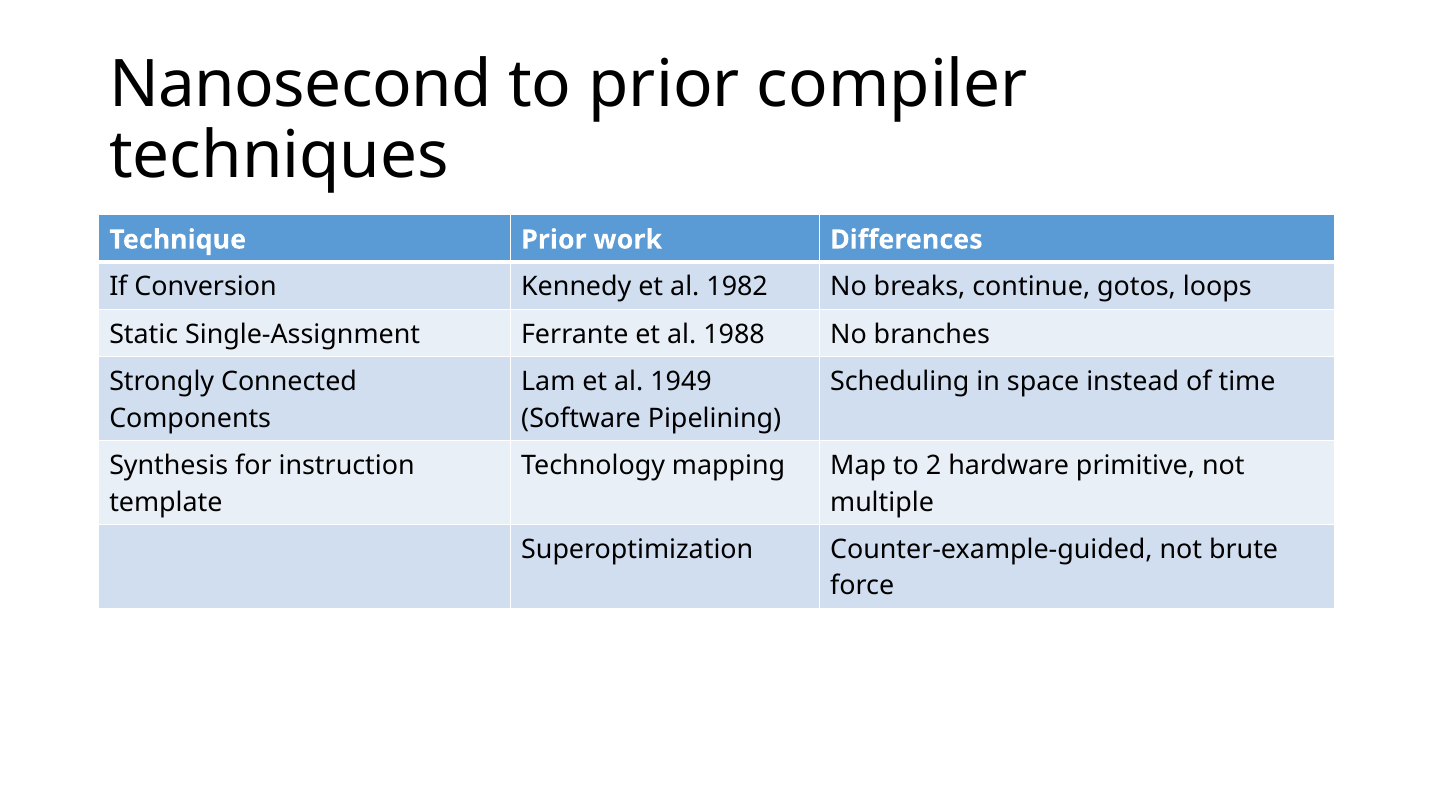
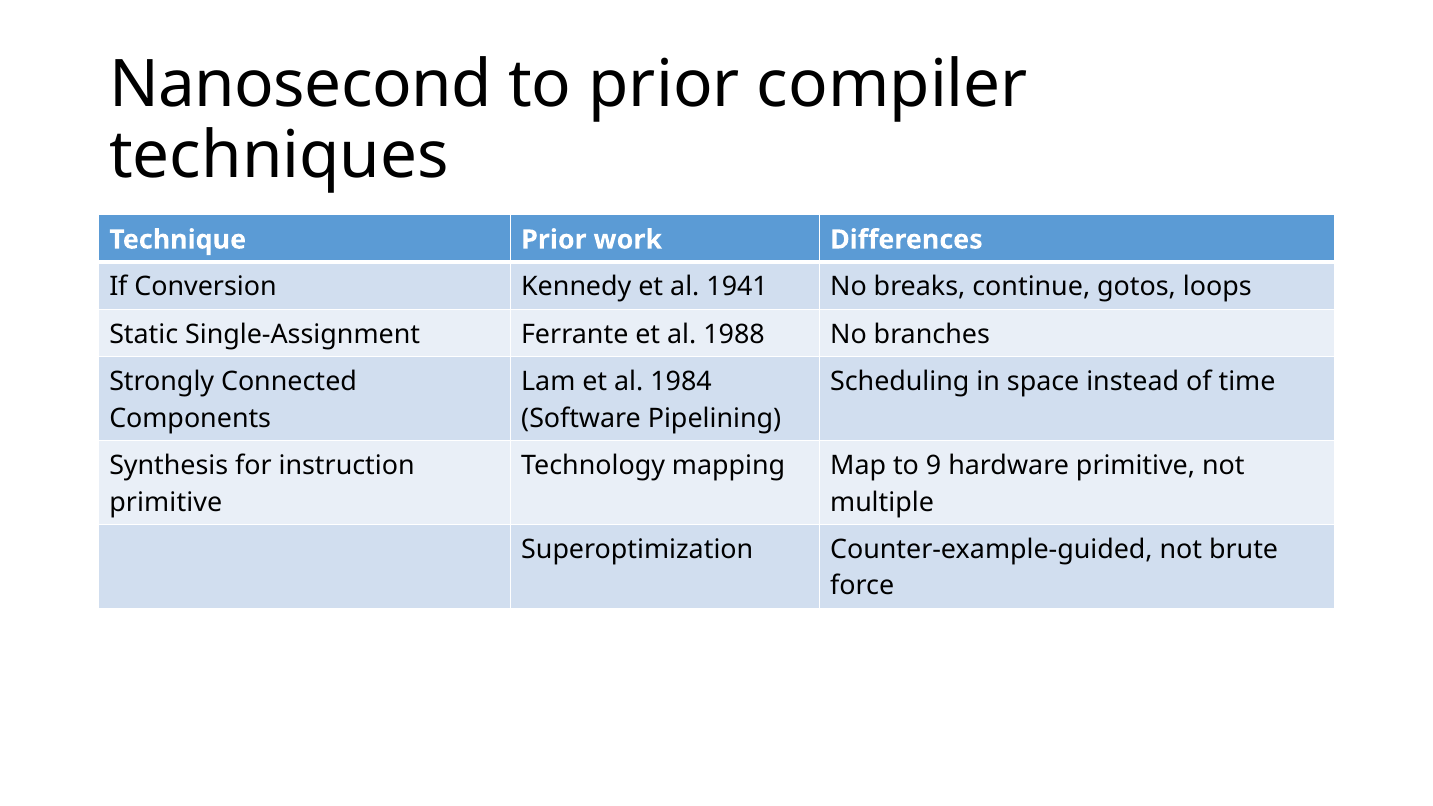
1982: 1982 -> 1941
1949: 1949 -> 1984
2: 2 -> 9
template at (166, 502): template -> primitive
